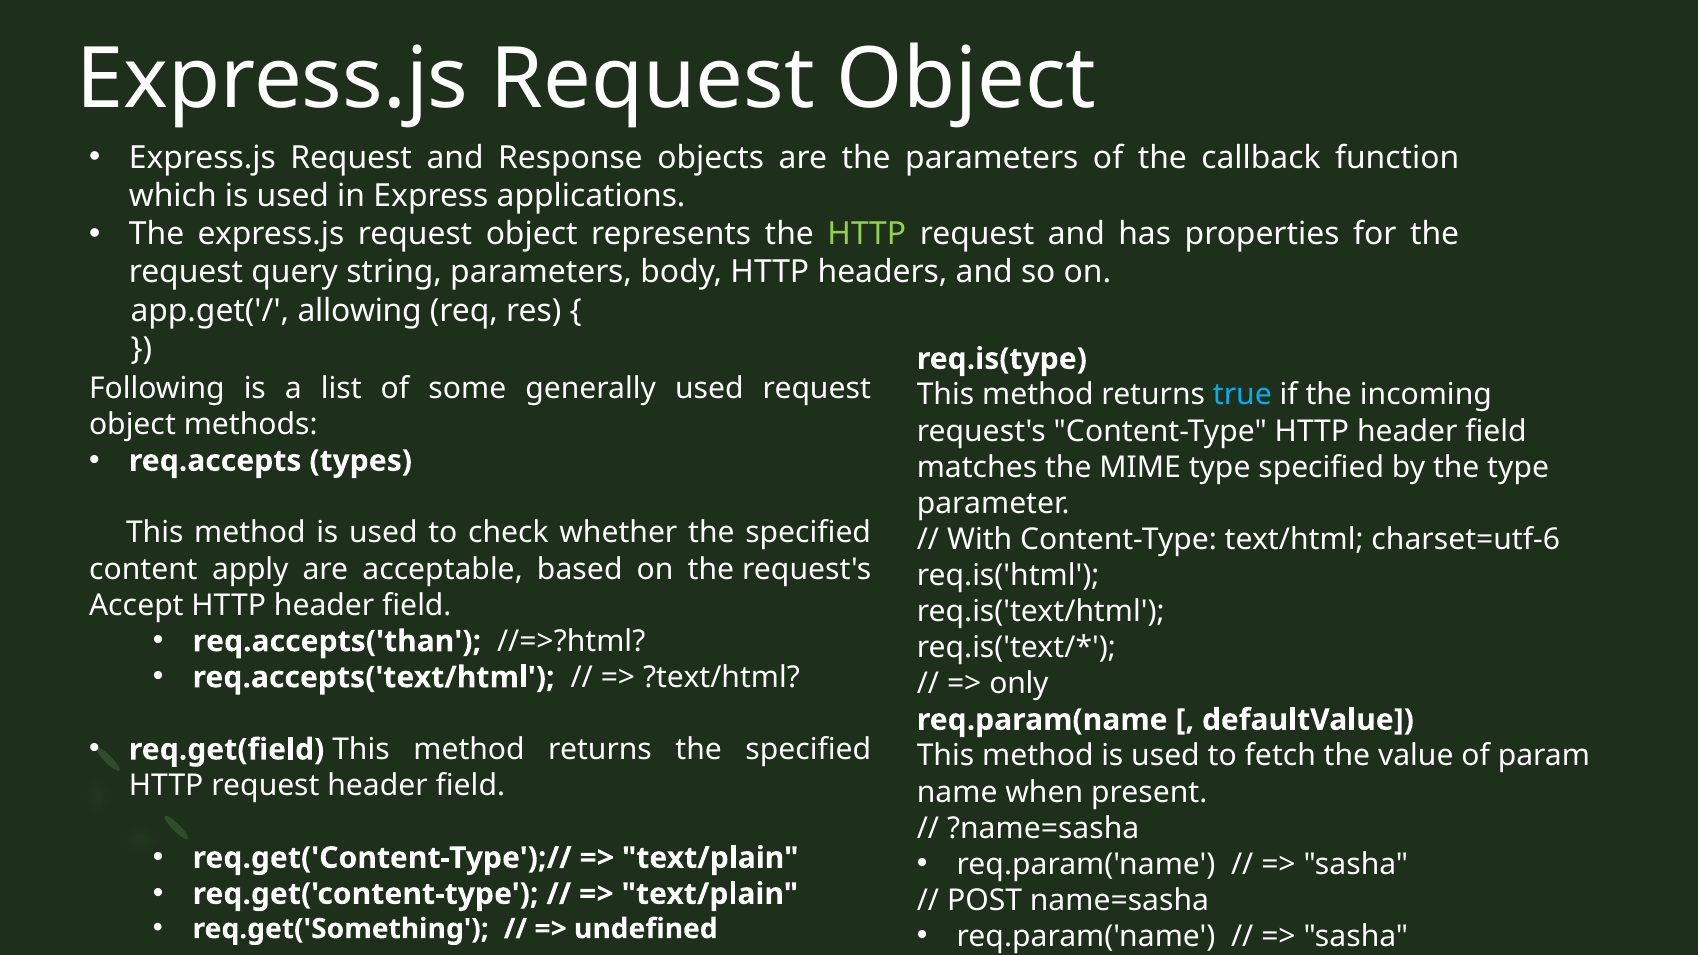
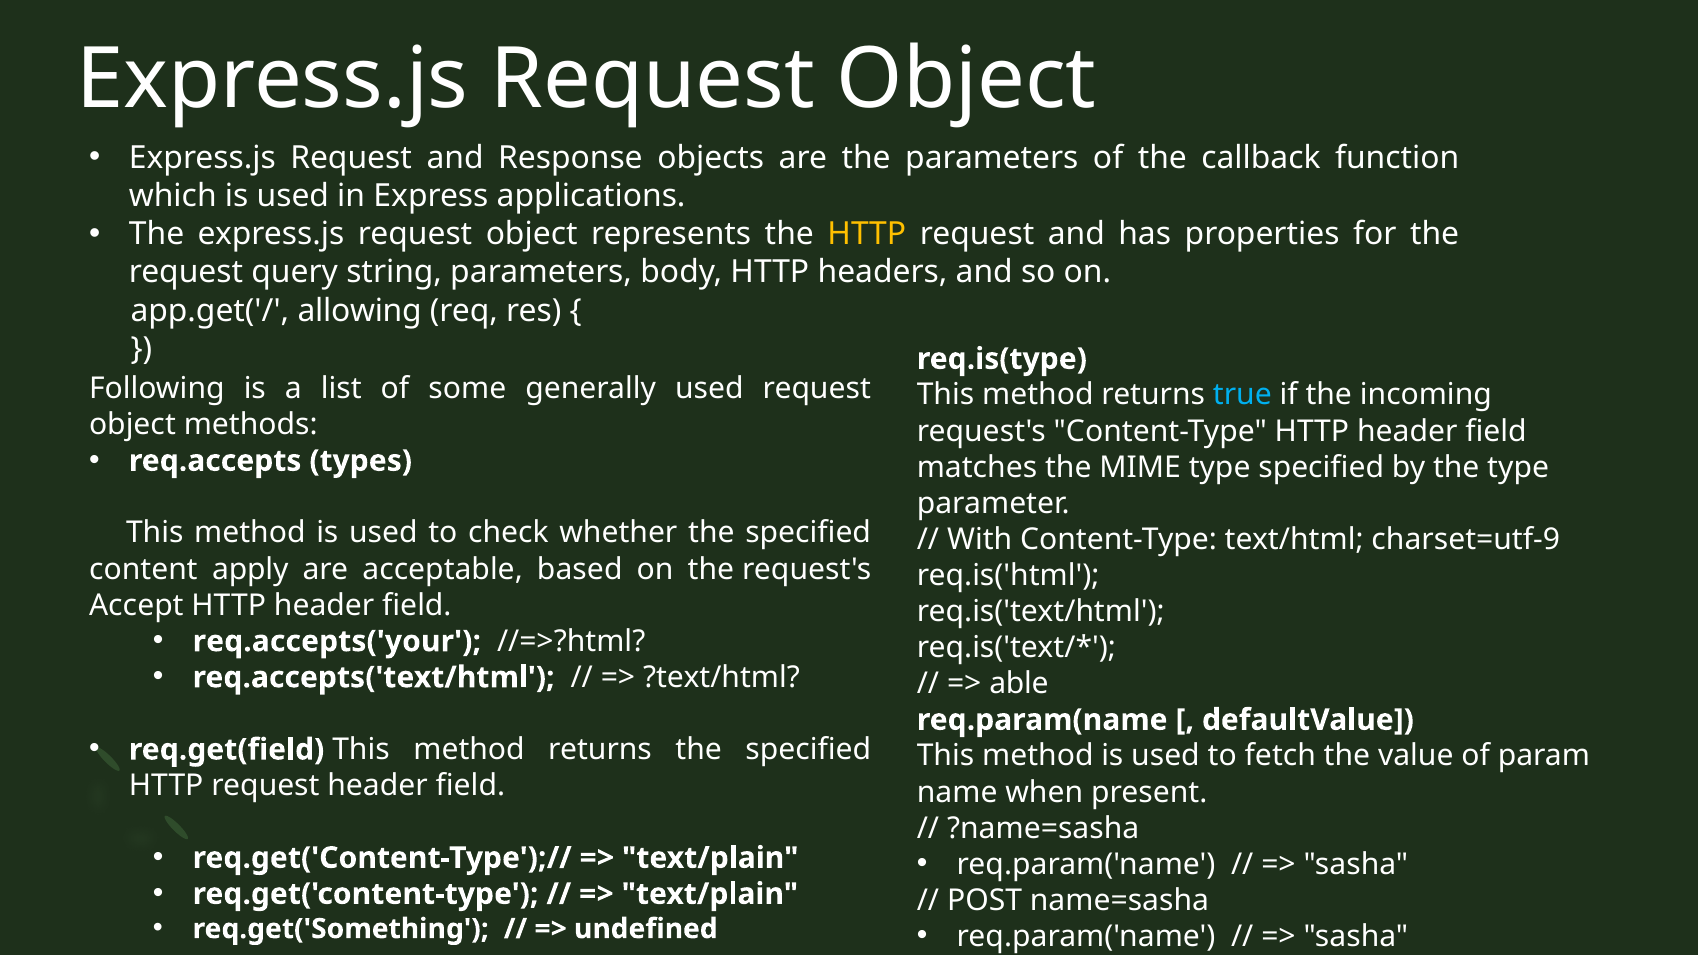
HTTP at (867, 234) colour: light green -> yellow
charset=utf-6: charset=utf-6 -> charset=utf-9
req.accepts('than: req.accepts('than -> req.accepts('your
only: only -> able
